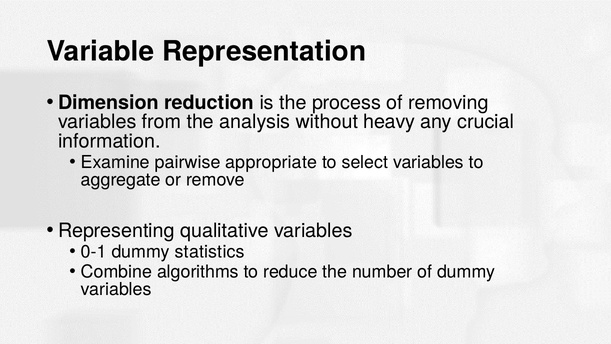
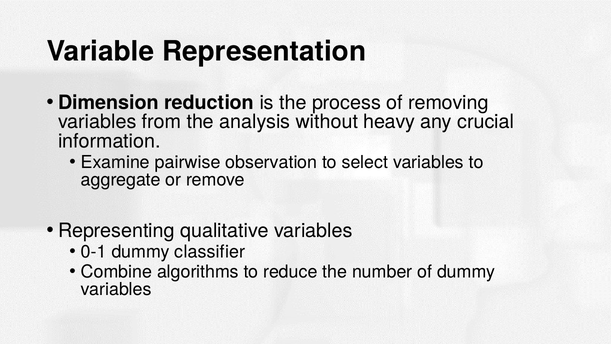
appropriate: appropriate -> observation
statistics: statistics -> classifier
